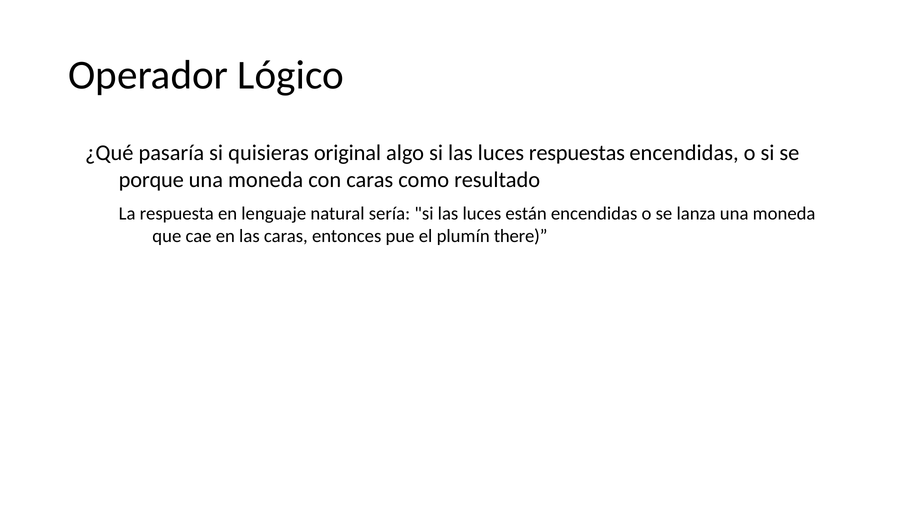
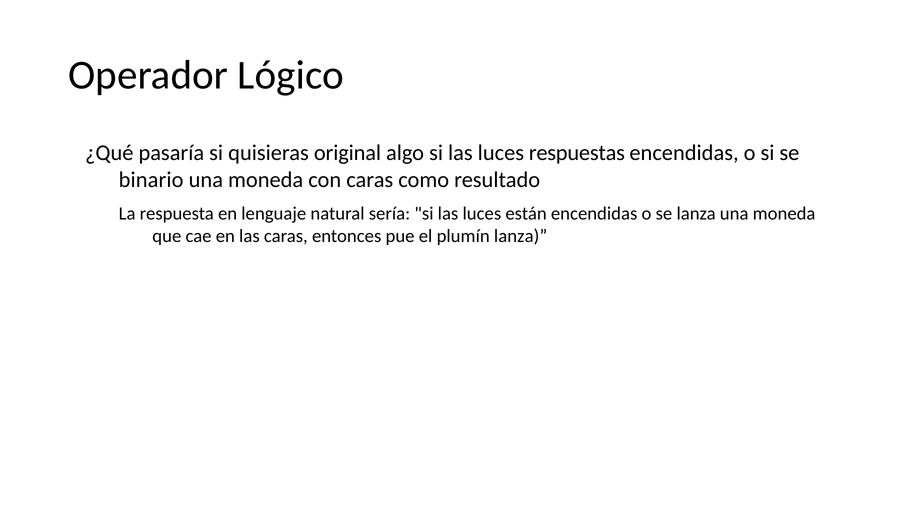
porque: porque -> binario
plumín there: there -> lanza
